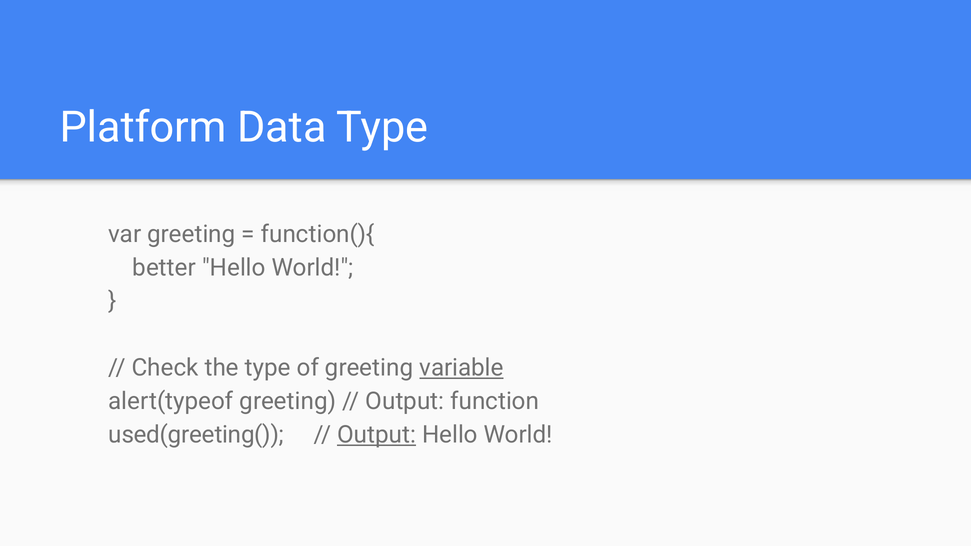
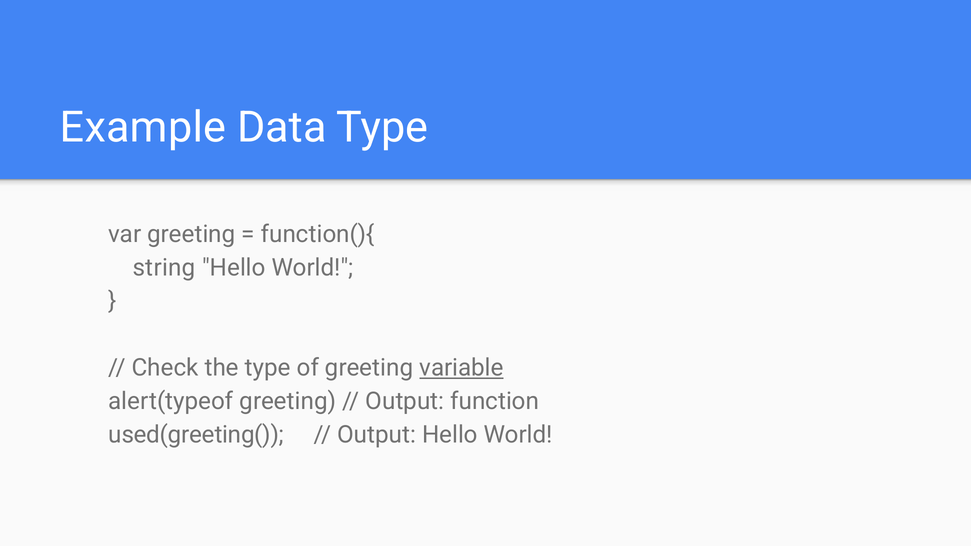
Platform: Platform -> Example
better: better -> string
Output at (377, 435) underline: present -> none
